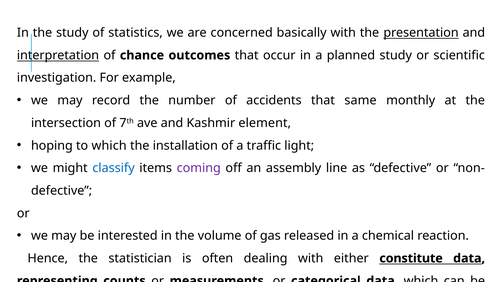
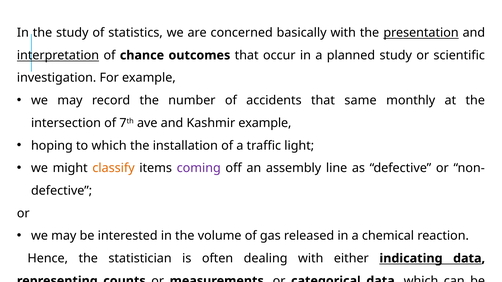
Kashmir element: element -> example
classify colour: blue -> orange
constitute: constitute -> indicating
